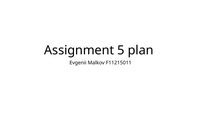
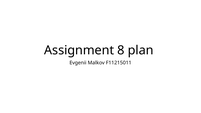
5: 5 -> 8
